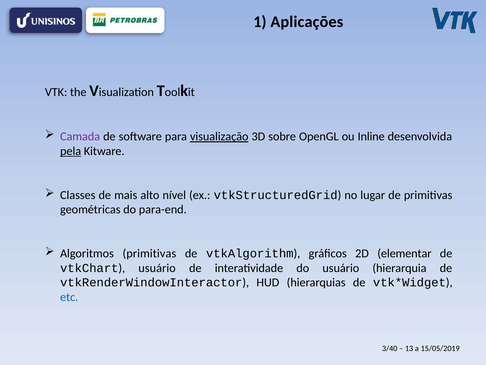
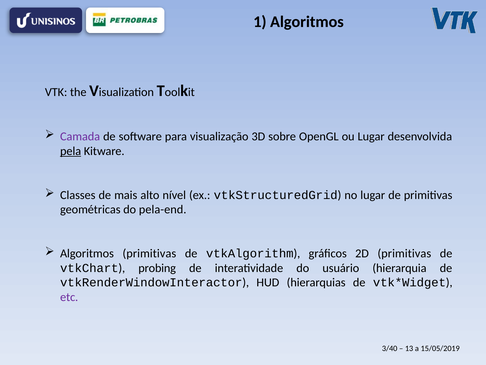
1 Aplicações: Aplicações -> Algoritmos
visualização underline: present -> none
ou Inline: Inline -> Lugar
para-end: para-end -> pela-end
2D elementar: elementar -> primitivas
vtkChart usuário: usuário -> probing
etc colour: blue -> purple
